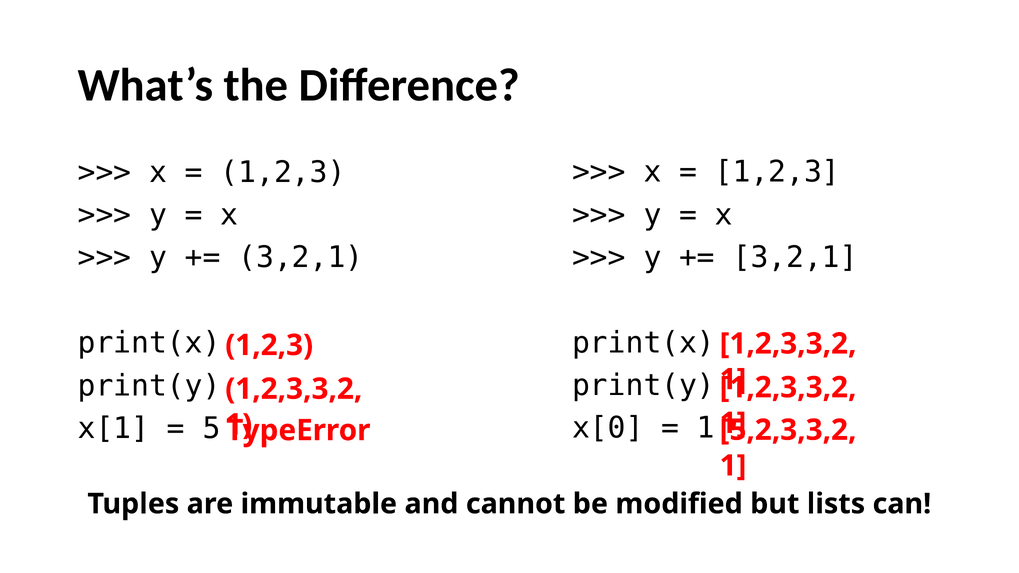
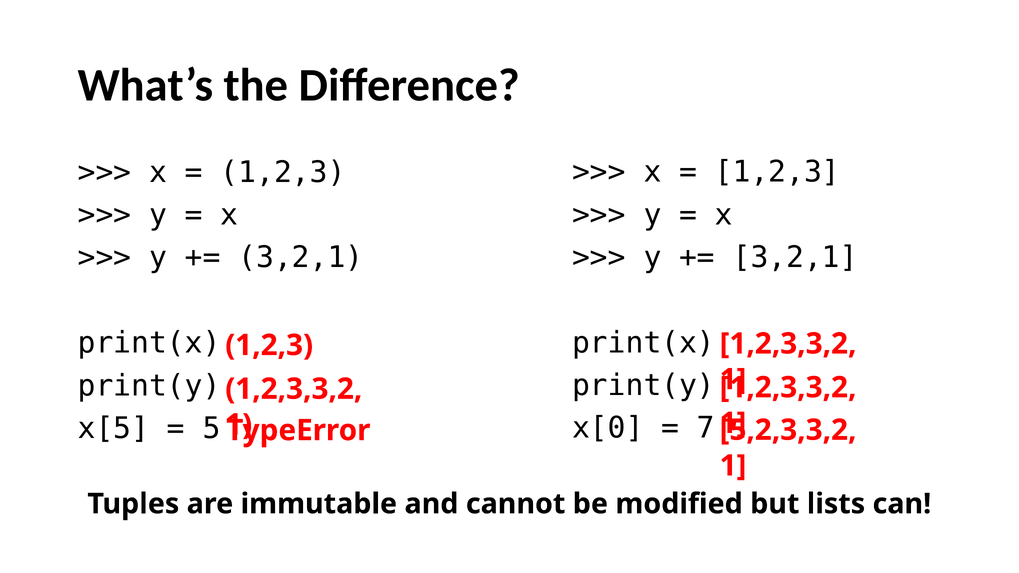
1 at (706, 428): 1 -> 7
x[1: x[1 -> x[5
